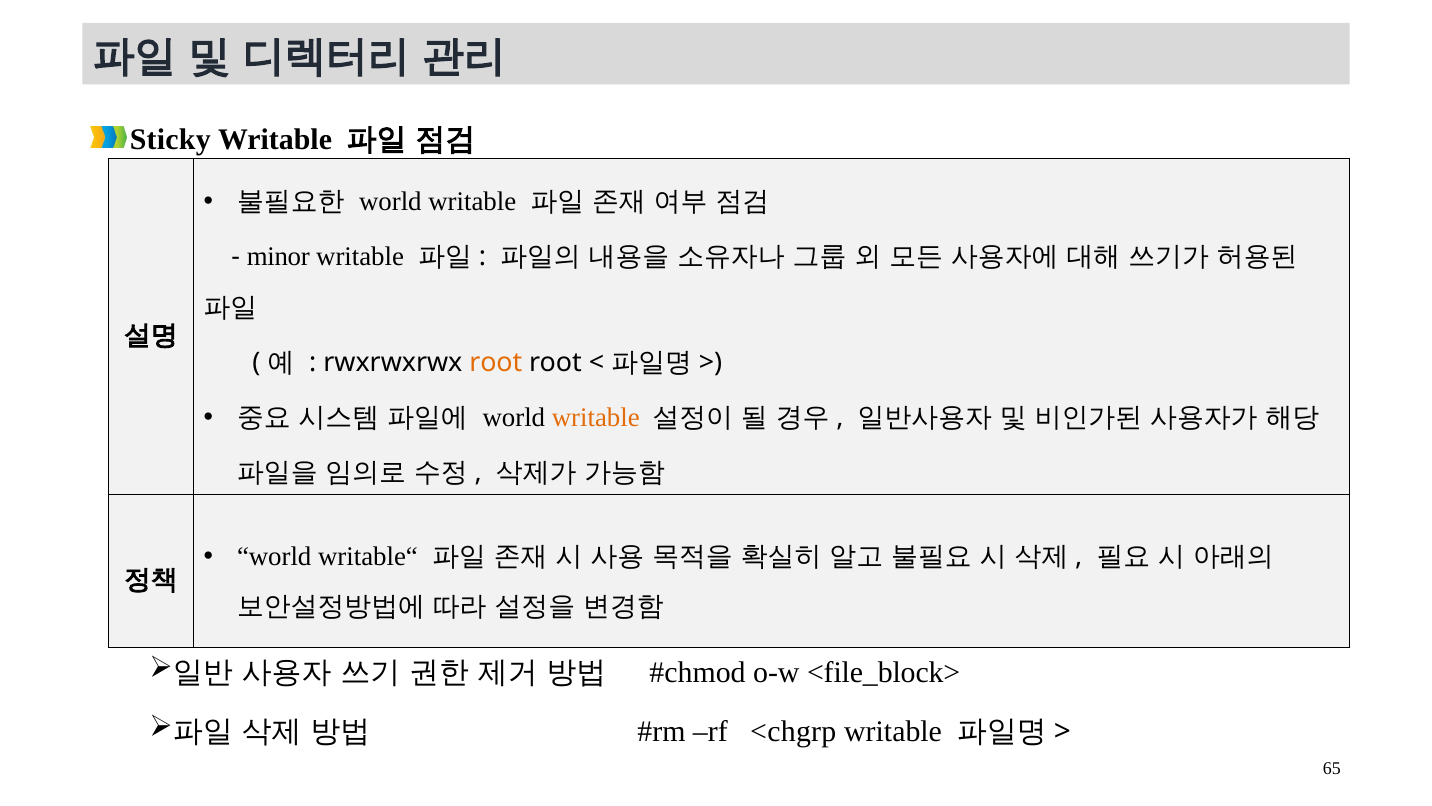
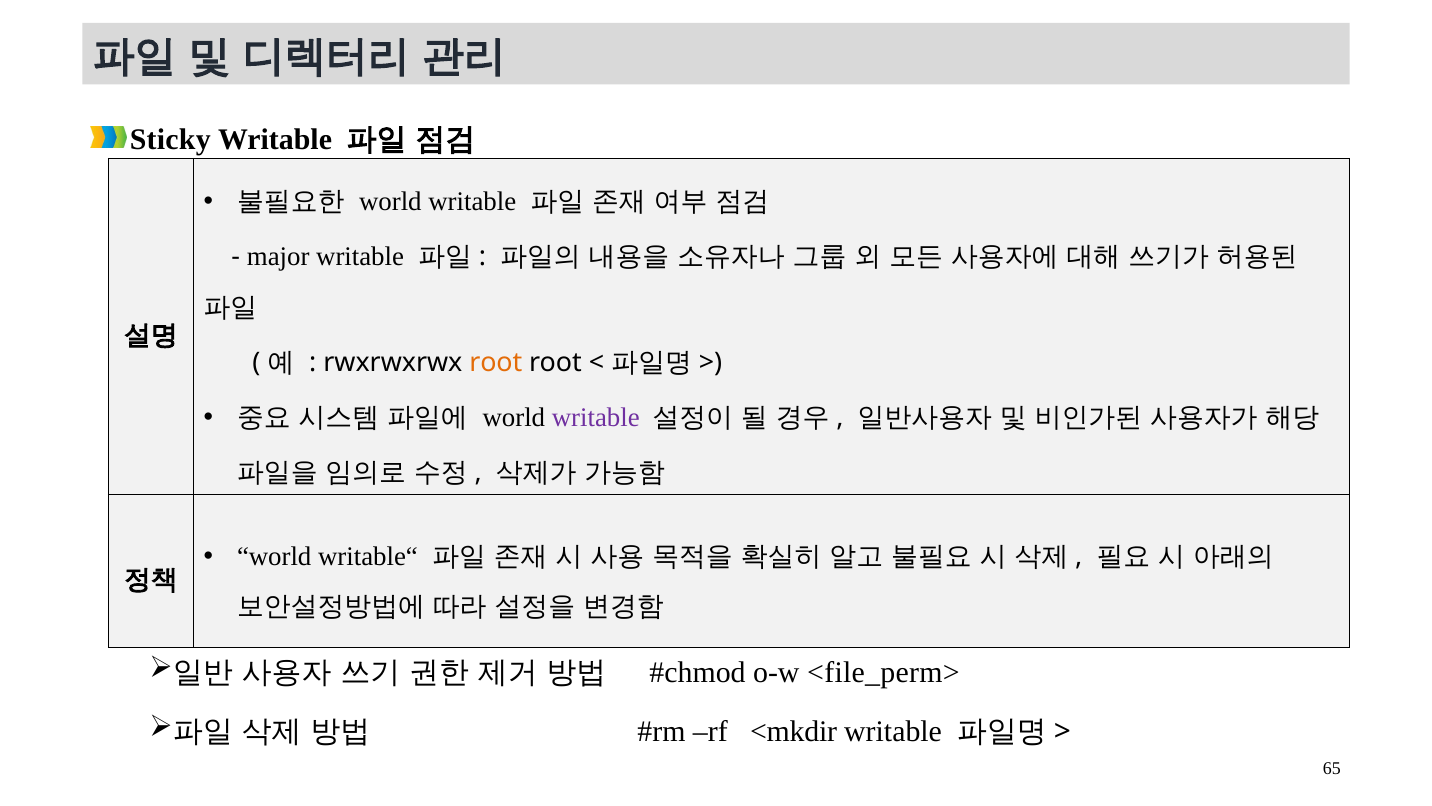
minor: minor -> major
writable at (596, 417) colour: orange -> purple
<file_block>: <file_block> -> <file_perm>
<chgrp: <chgrp -> <mkdir
